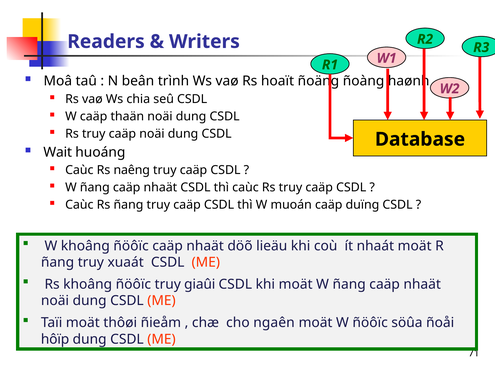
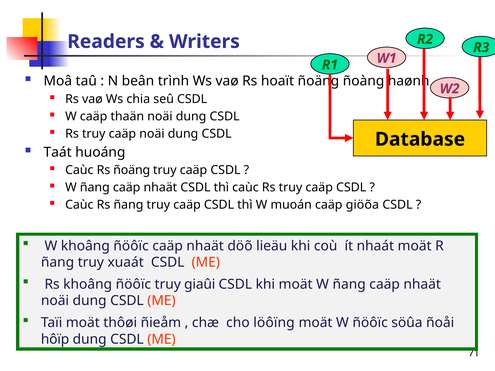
Wait: Wait -> Taát
Rs naêng: naêng -> ñoäng
duïng: duïng -> giöõa
ngaên: ngaên -> löôïng
